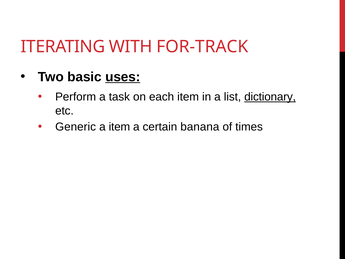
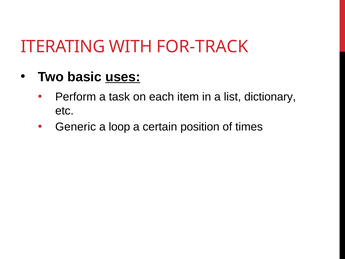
dictionary underline: present -> none
a item: item -> loop
banana: banana -> position
